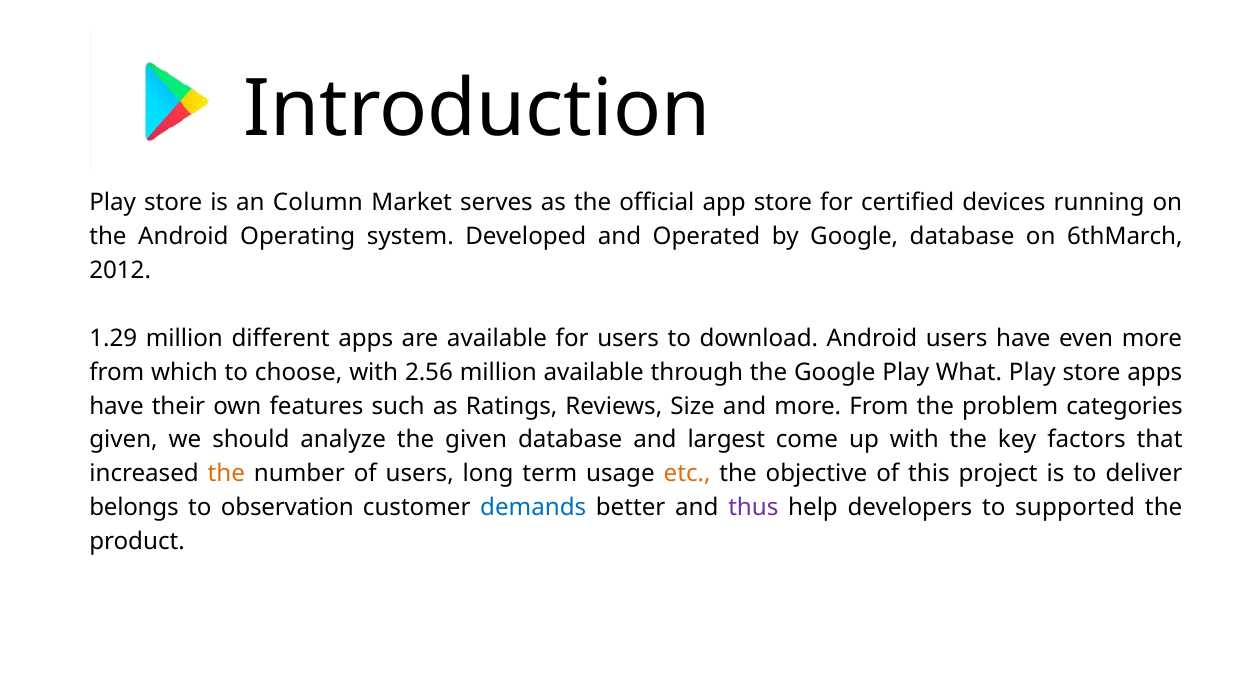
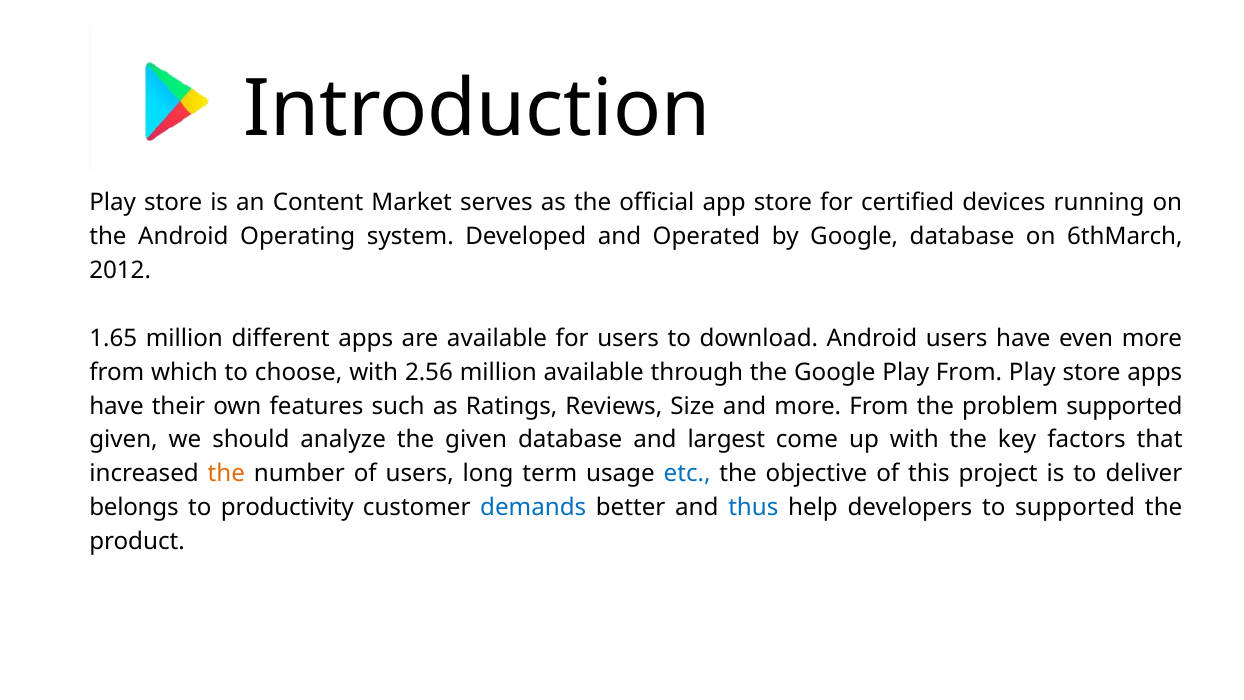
Column: Column -> Content
1.29: 1.29 -> 1.65
Play What: What -> From
problem categories: categories -> supported
etc colour: orange -> blue
observation: observation -> productivity
thus colour: purple -> blue
